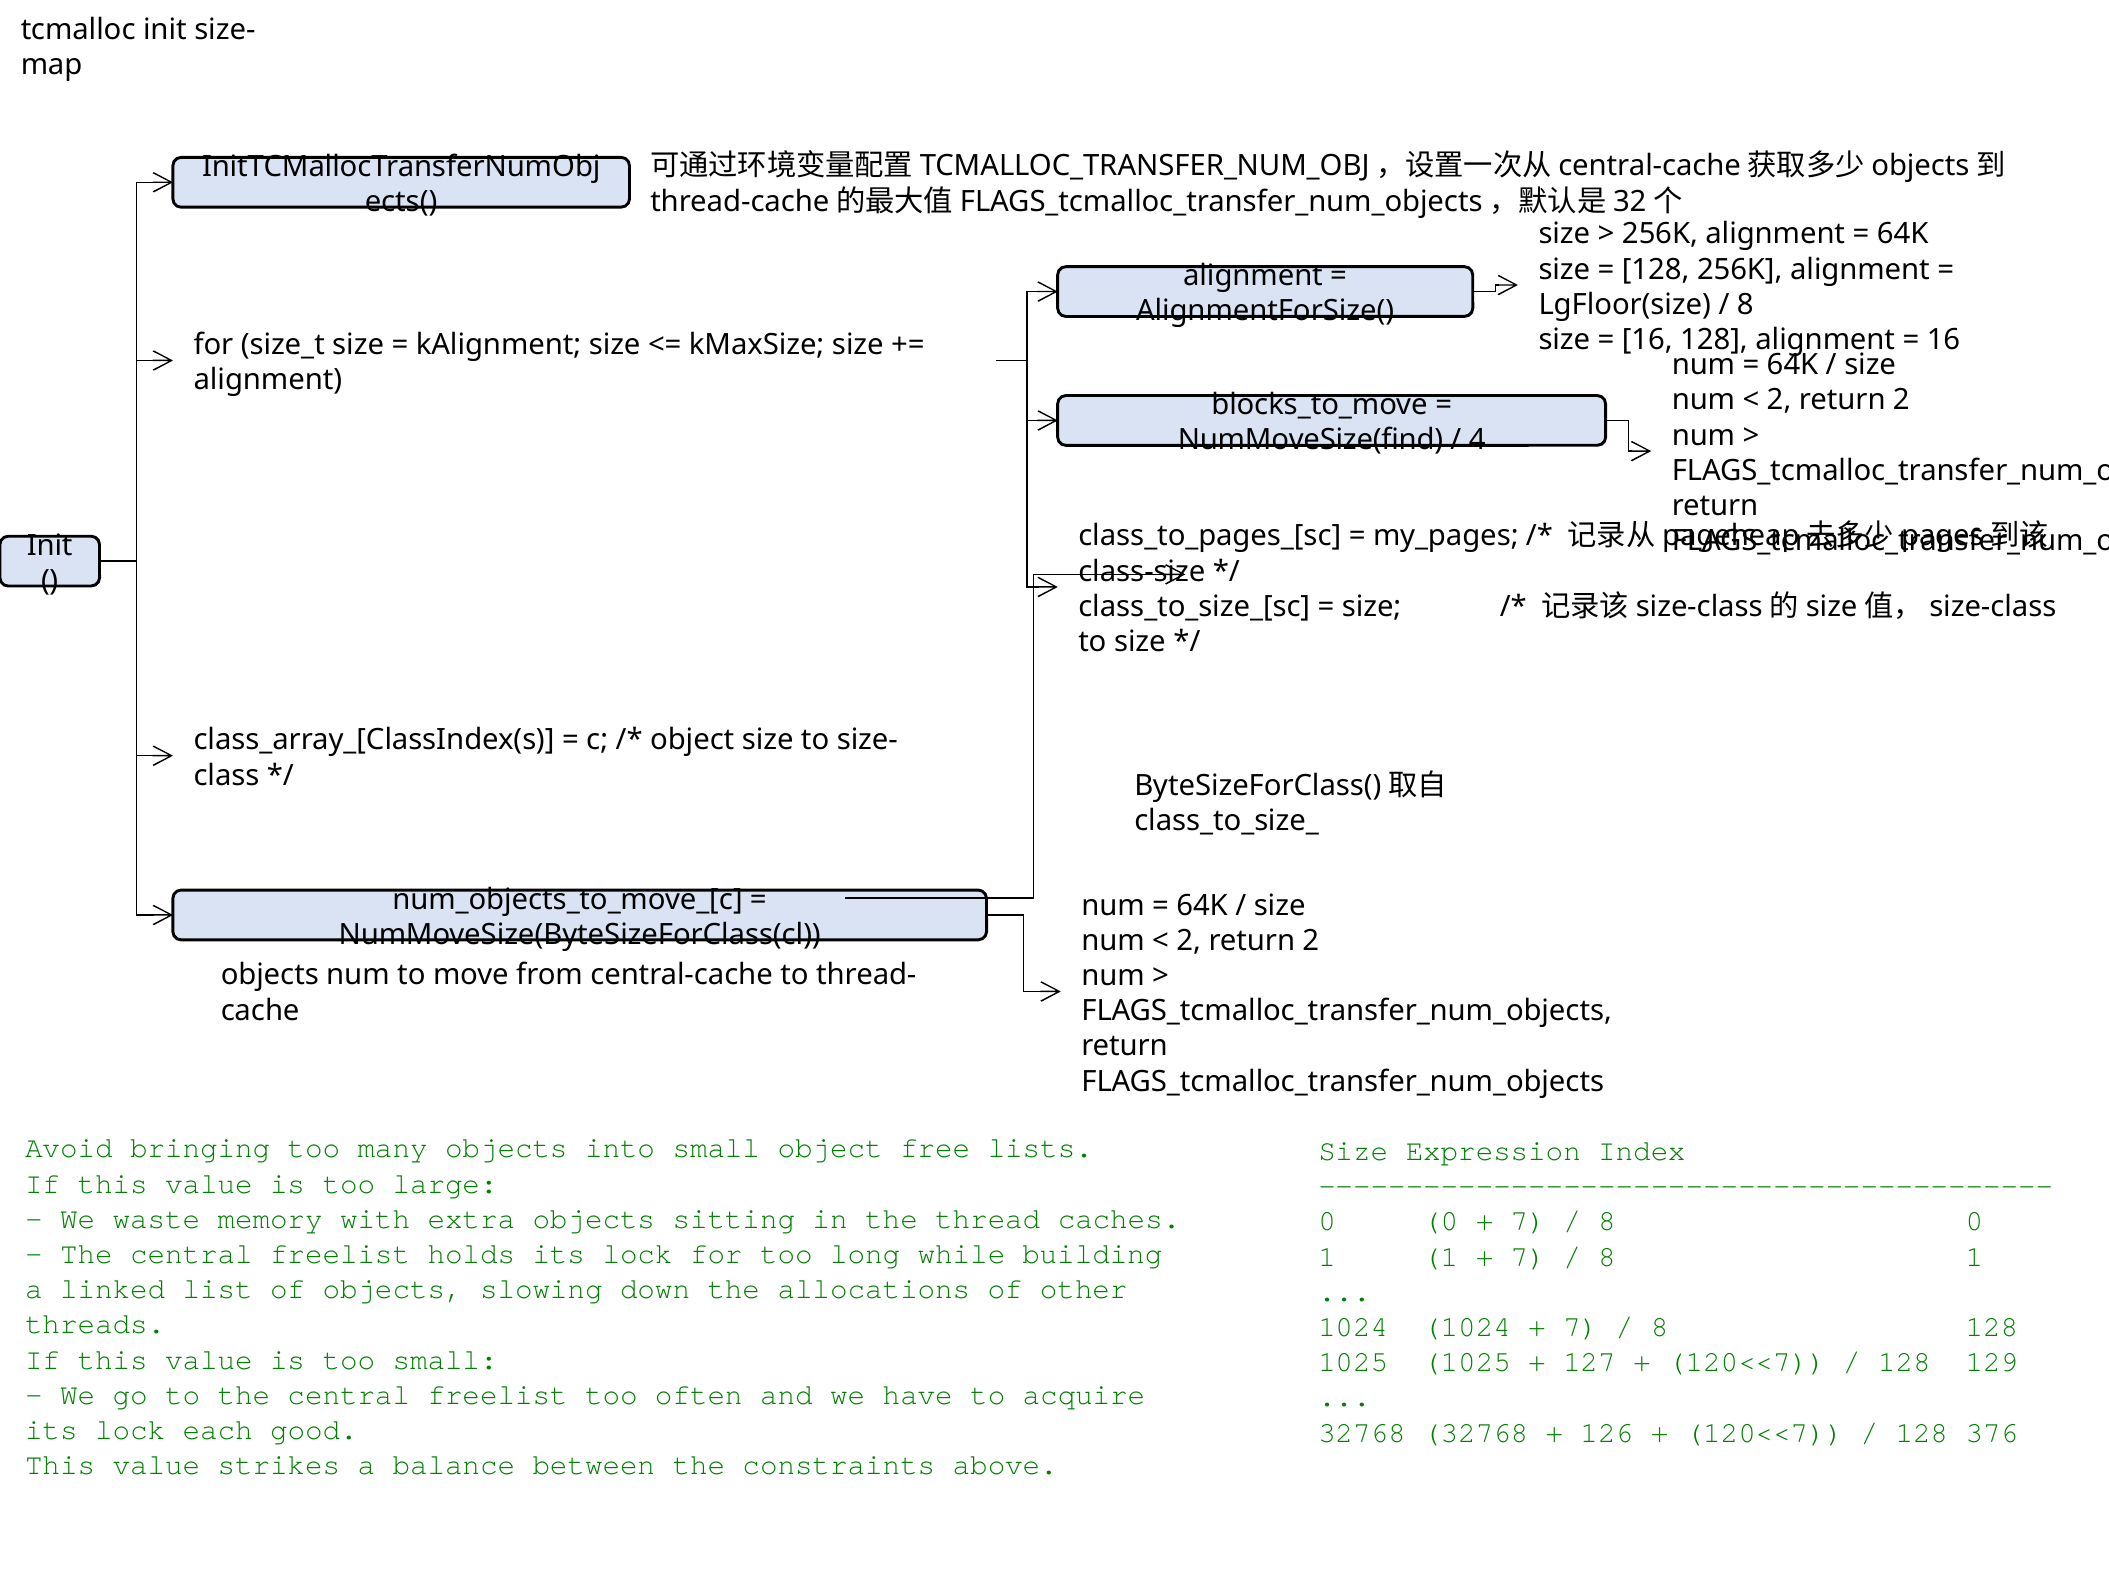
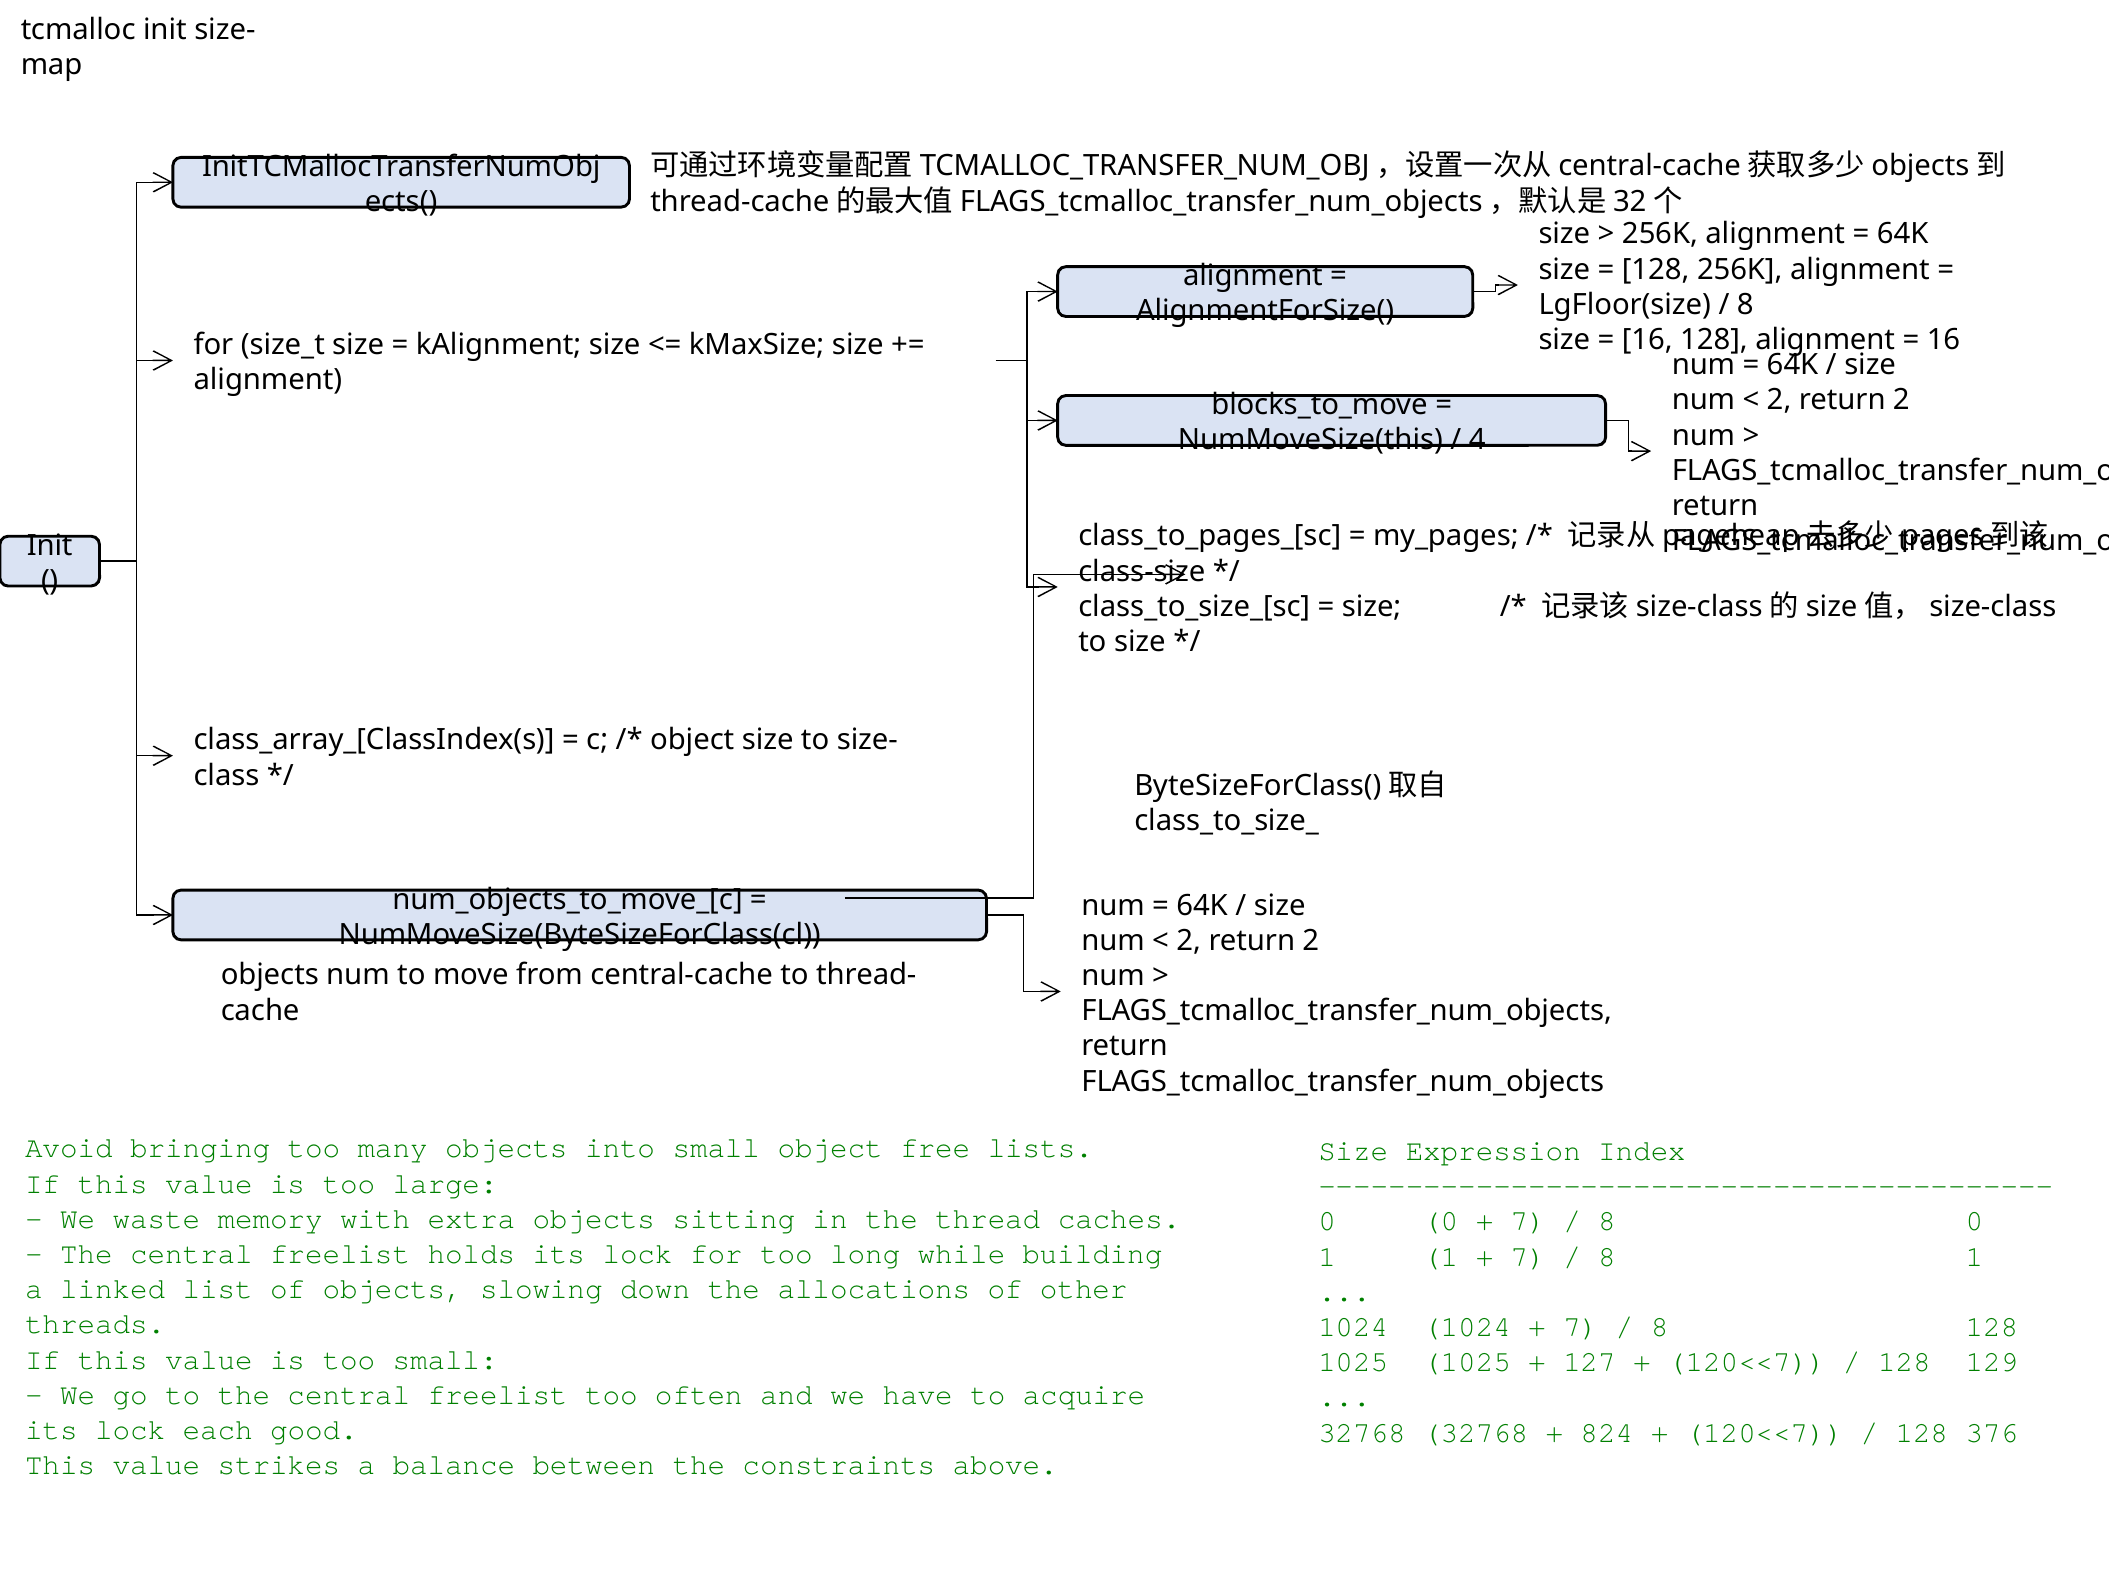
NumMoveSize(find: NumMoveSize(find -> NumMoveSize(this
126: 126 -> 824
